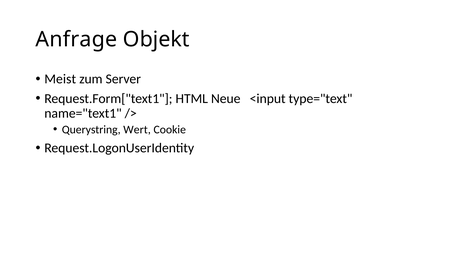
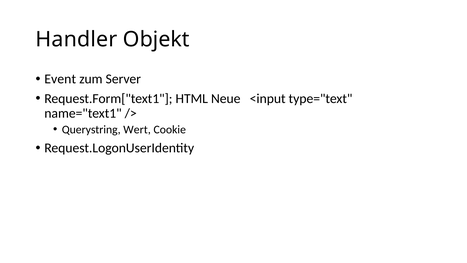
Anfrage: Anfrage -> Handler
Meist: Meist -> Event
